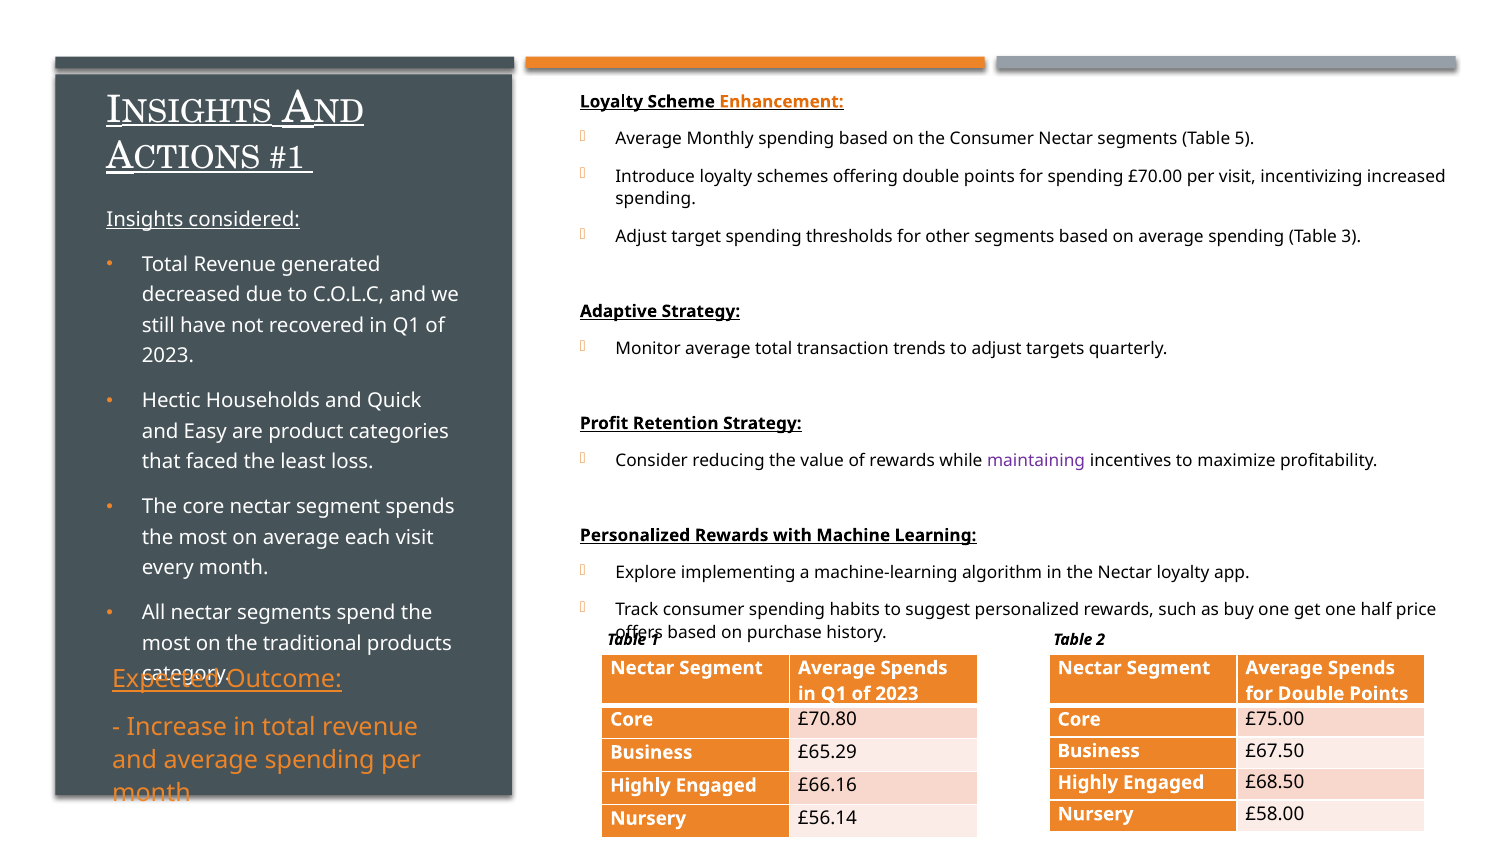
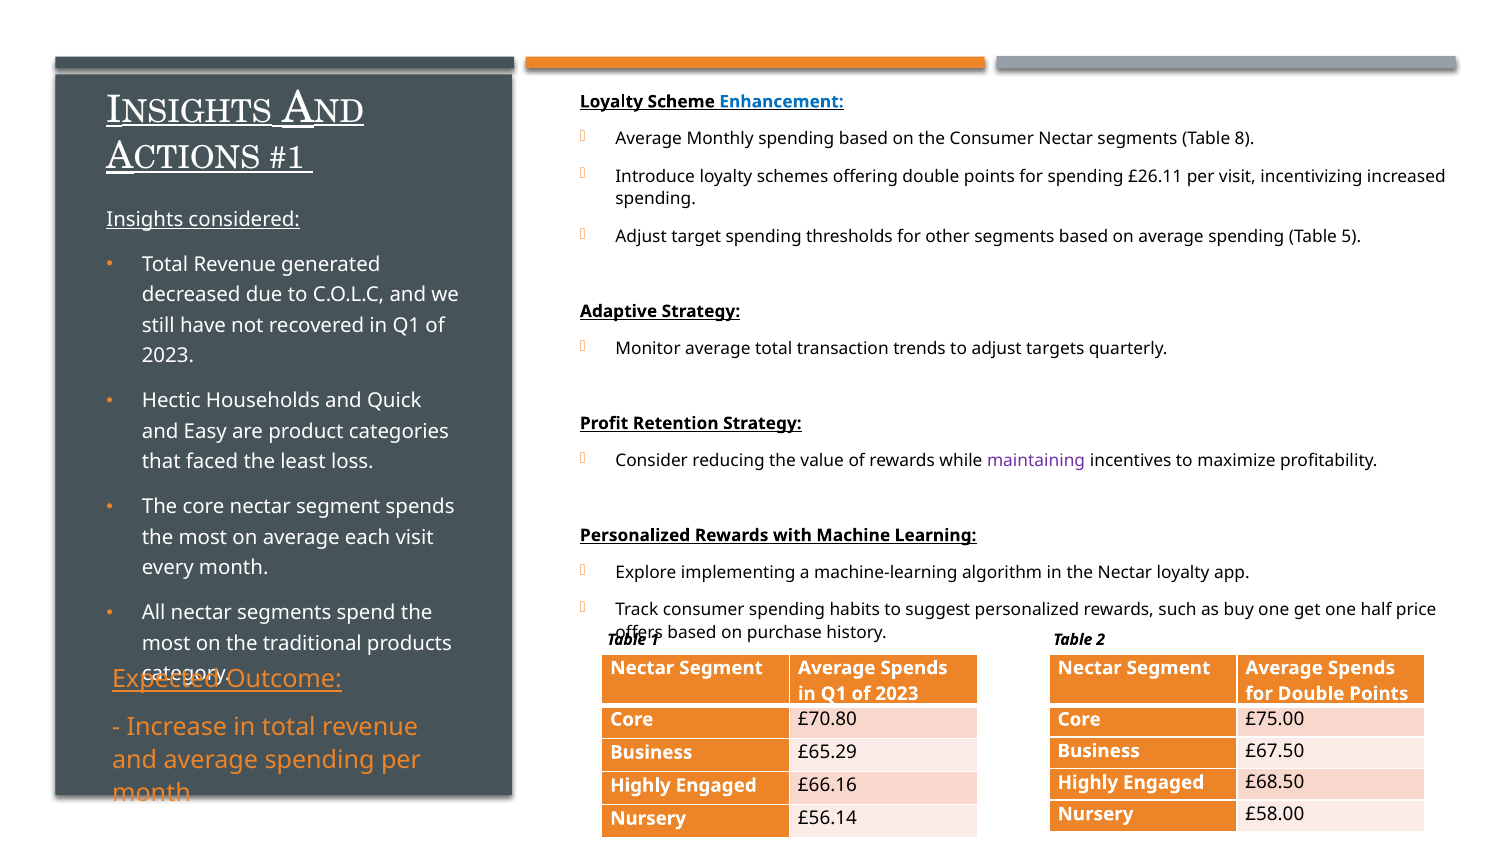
Enhancement colour: orange -> blue
5: 5 -> 8
£70.00: £70.00 -> £26.11
3: 3 -> 5
